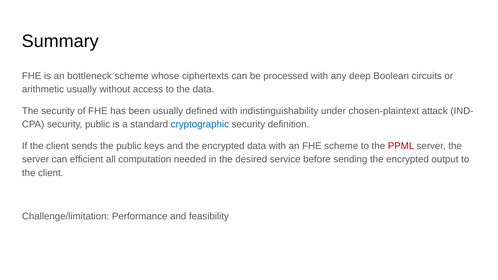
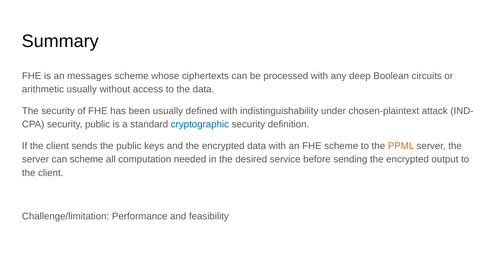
bottleneck: bottleneck -> messages
PPML colour: red -> orange
can efficient: efficient -> scheme
